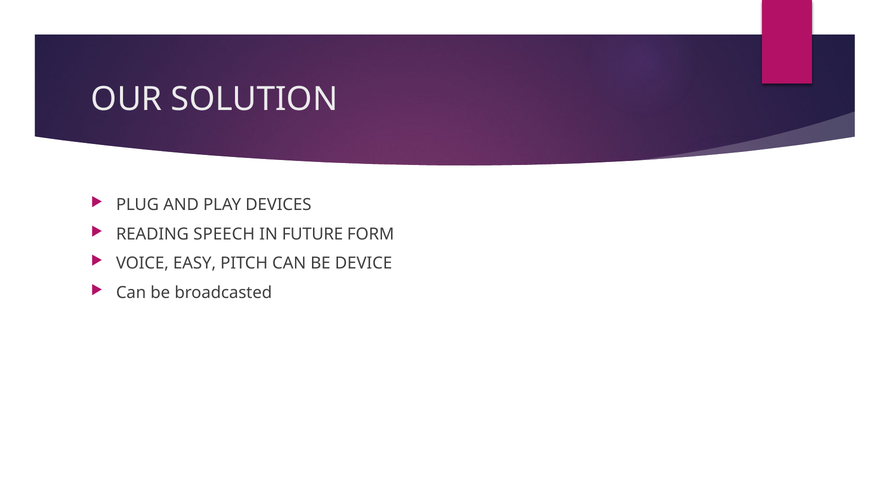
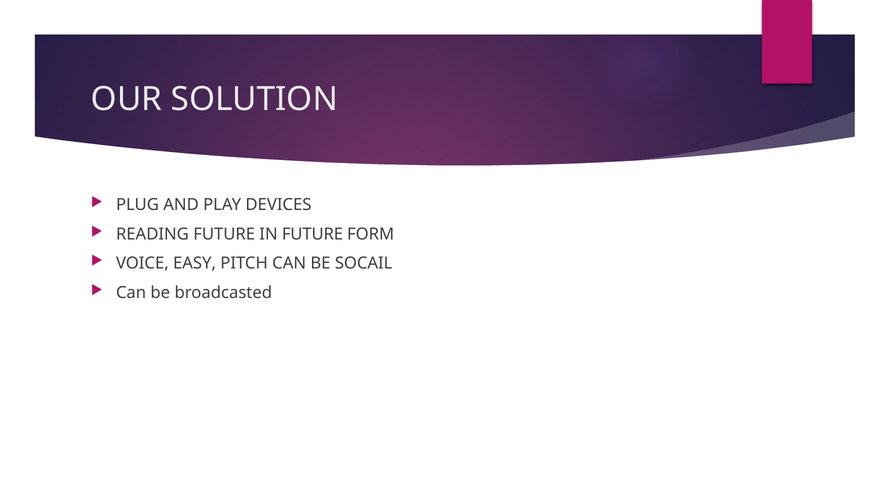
READING SPEECH: SPEECH -> FUTURE
DEVICE: DEVICE -> SOCAIL
